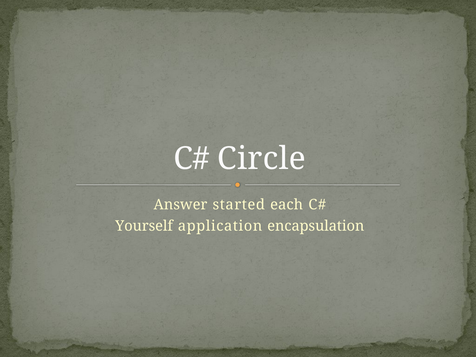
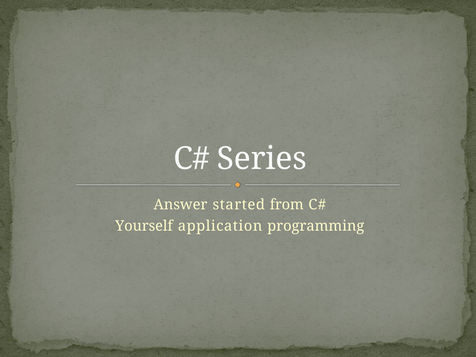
Circle: Circle -> Series
each: each -> from
encapsulation: encapsulation -> programming
